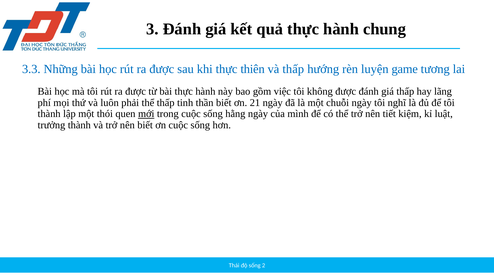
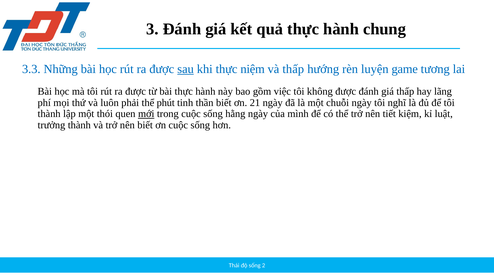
sau underline: none -> present
thiên: thiên -> niệm
thể thấp: thấp -> phút
